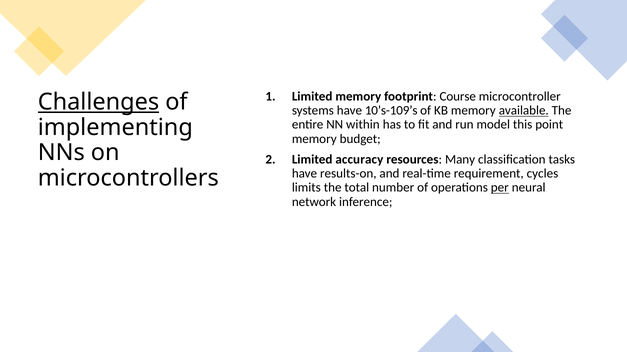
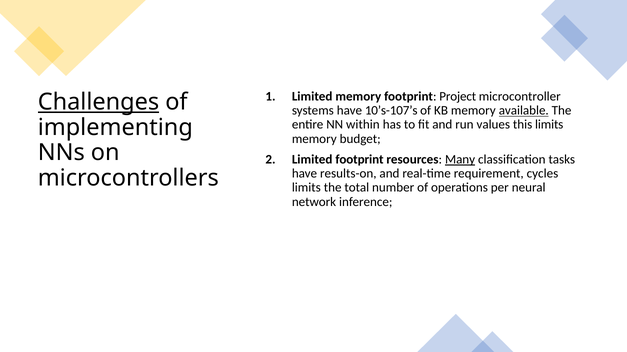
footprint Course: Course -> Project
10’s-109’s: 10’s-109’s -> 10’s-107’s
model: model -> values
this point: point -> limits
Limited accuracy: accuracy -> footprint
Many underline: none -> present
per underline: present -> none
